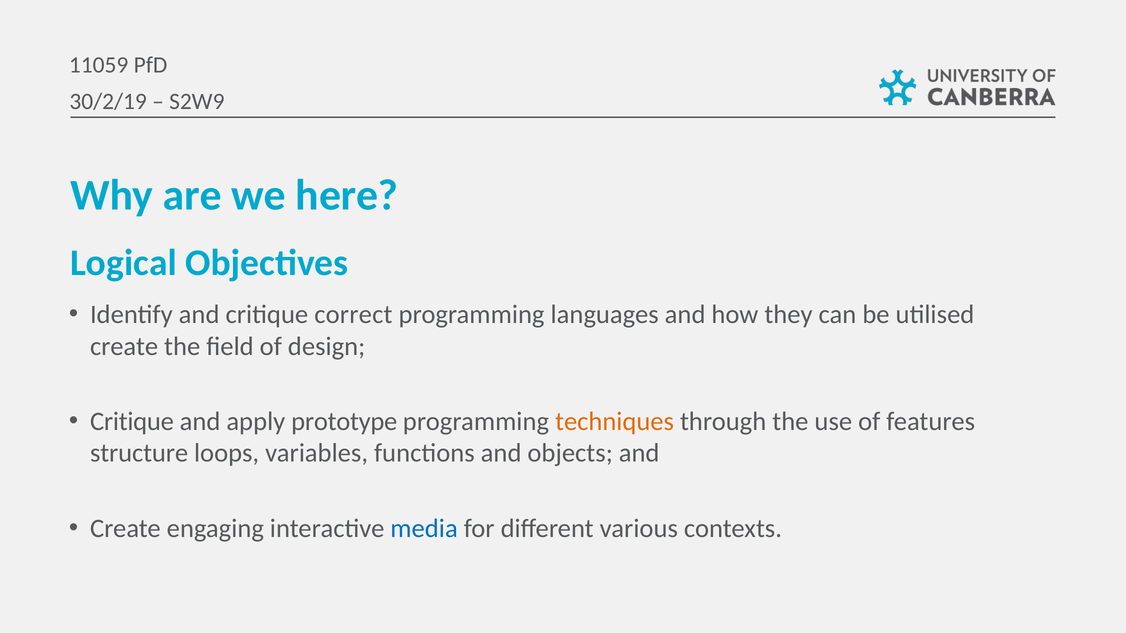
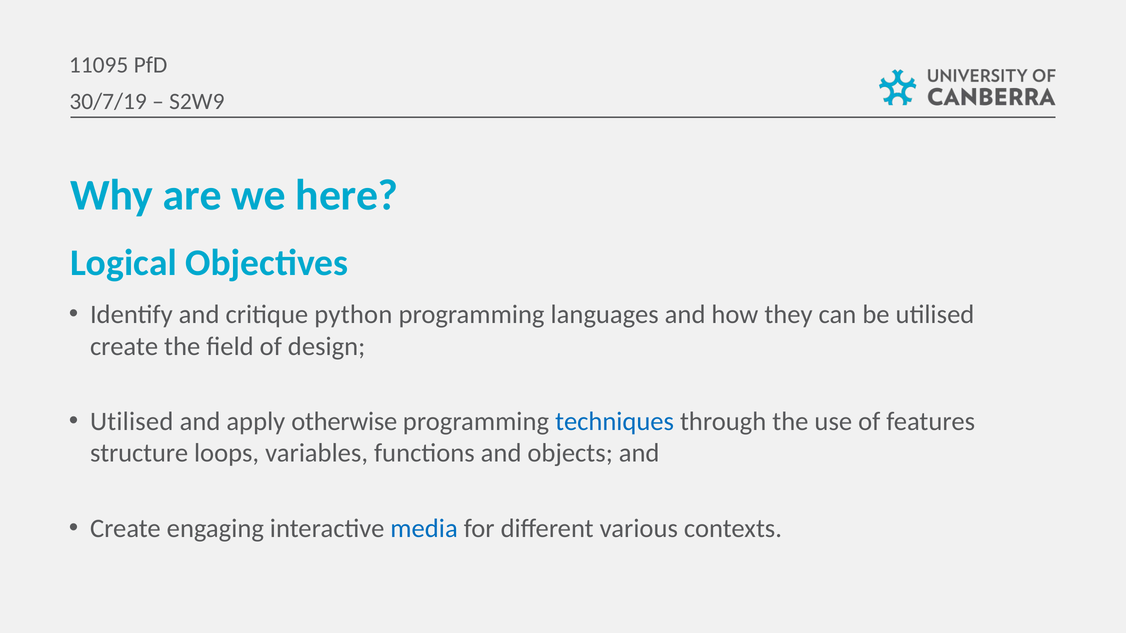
11059: 11059 -> 11095
30/2/19: 30/2/19 -> 30/7/19
correct: correct -> python
Critique at (132, 422): Critique -> Utilised
prototype: prototype -> otherwise
techniques colour: orange -> blue
